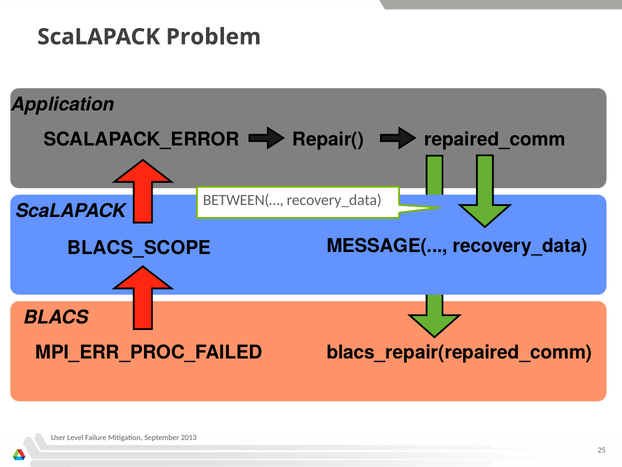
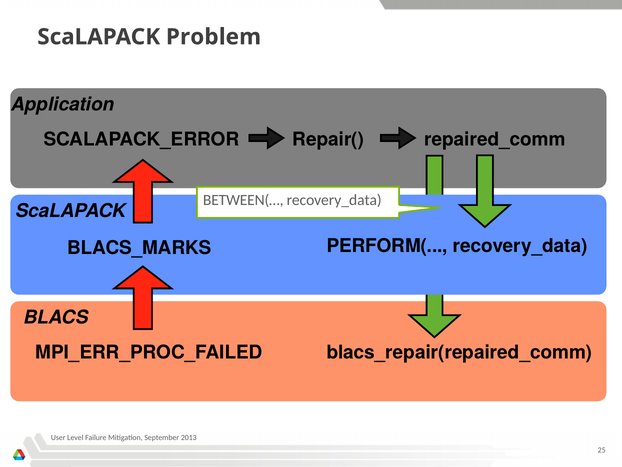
MESSAGE(: MESSAGE( -> PERFORM(
BLACS_SCOPE: BLACS_SCOPE -> BLACS_MARKS
